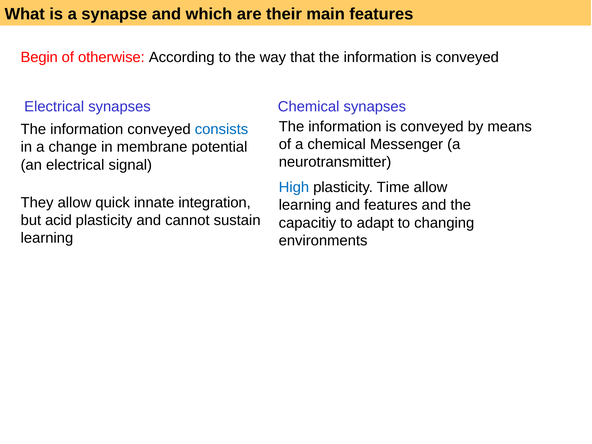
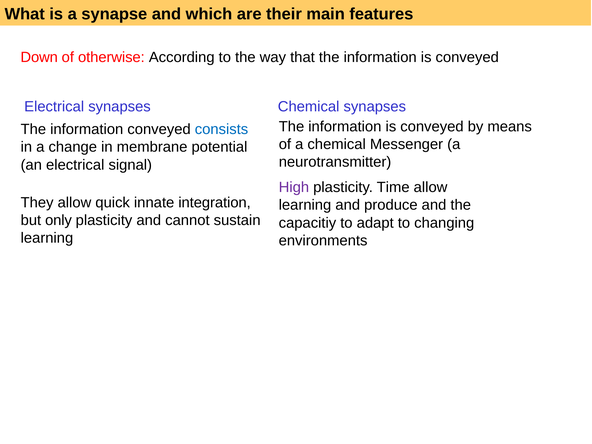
Begin: Begin -> Down
High colour: blue -> purple
and features: features -> produce
acid: acid -> only
